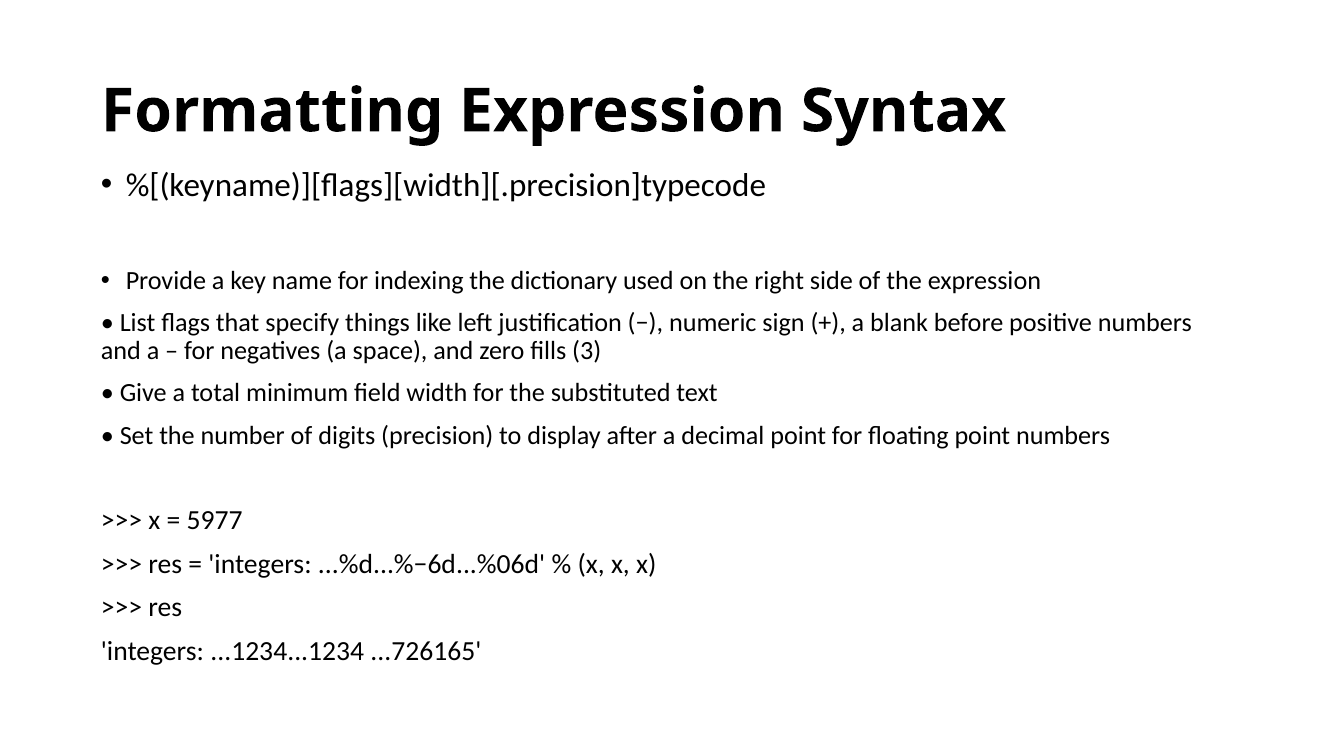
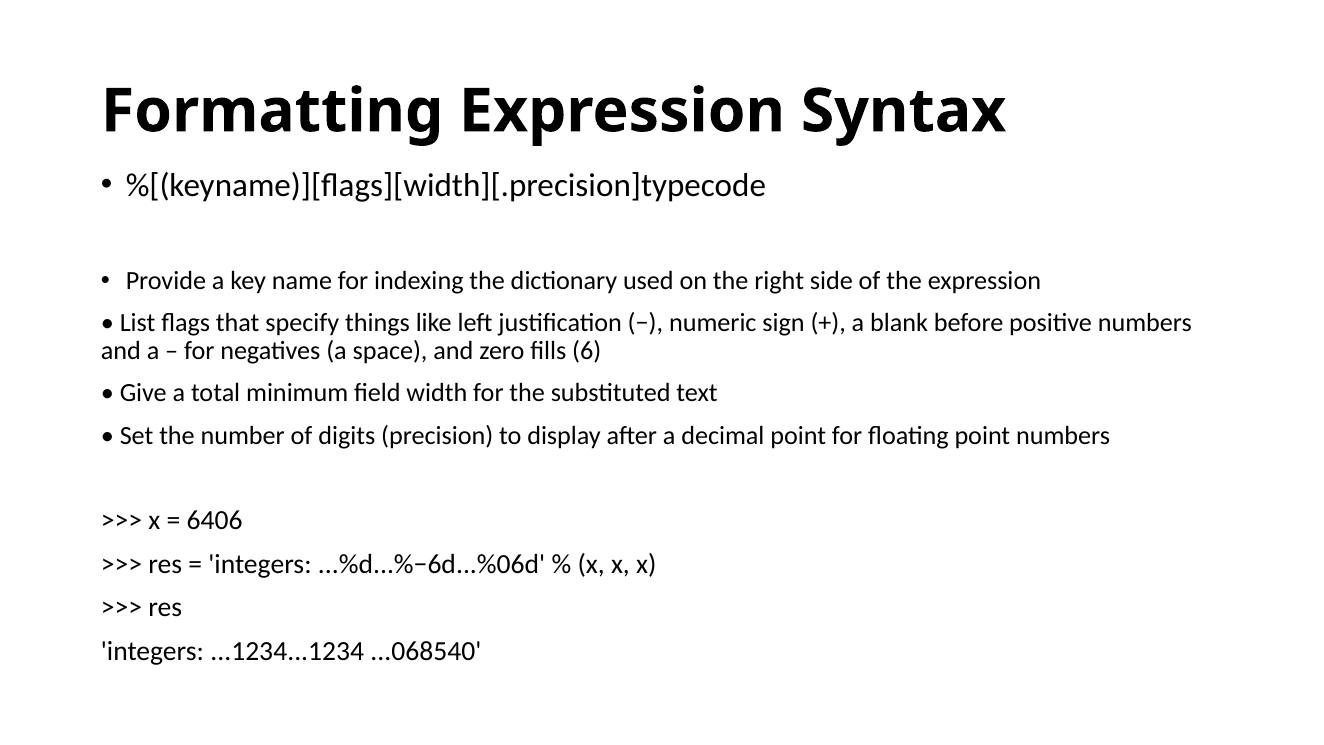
3: 3 -> 6
5977: 5977 -> 6406
...726165: ...726165 -> ...068540
